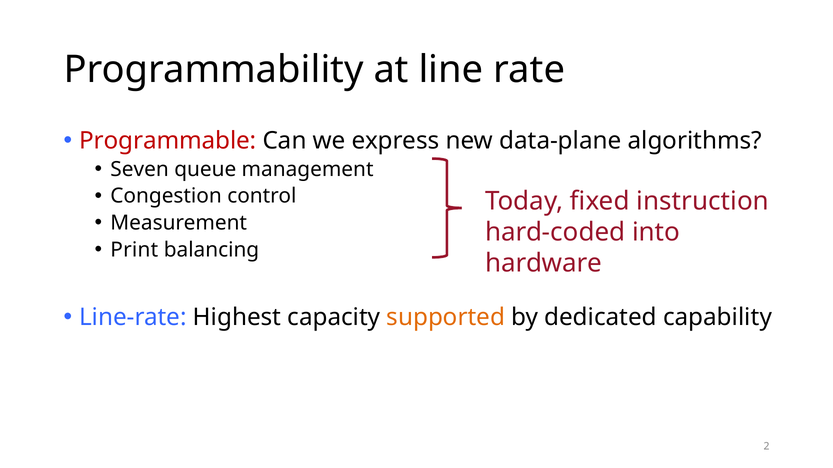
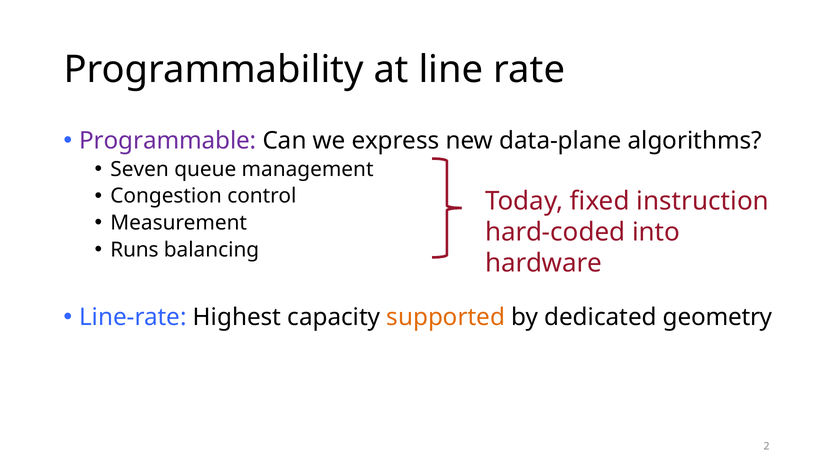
Programmable colour: red -> purple
Print: Print -> Runs
capability: capability -> geometry
